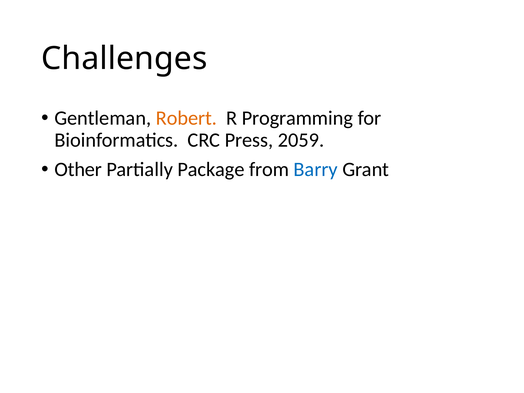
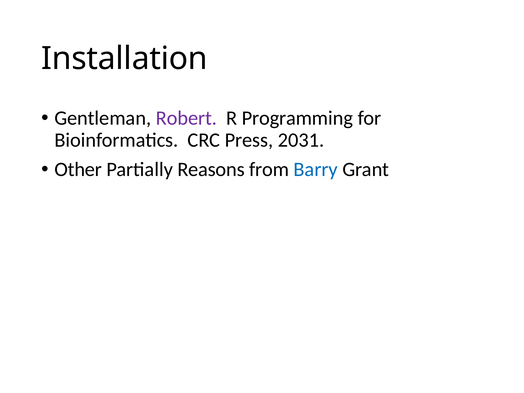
Challenges: Challenges -> Installation
Robert colour: orange -> purple
2059: 2059 -> 2031
Package: Package -> Reasons
